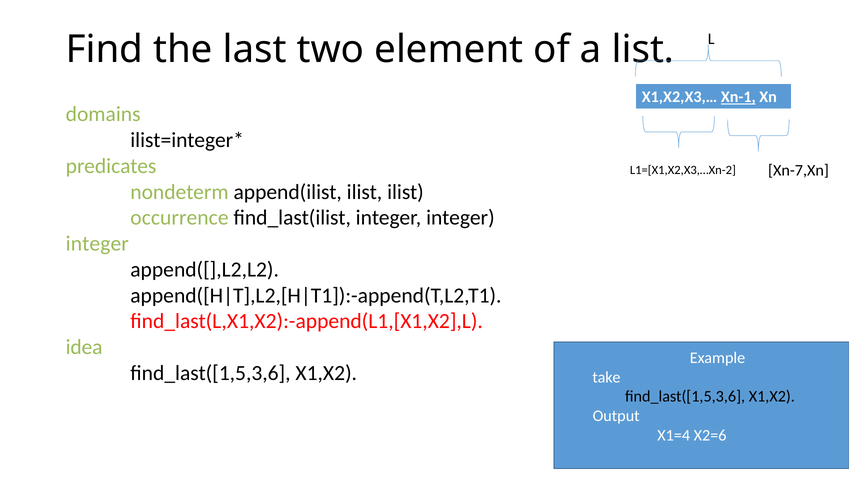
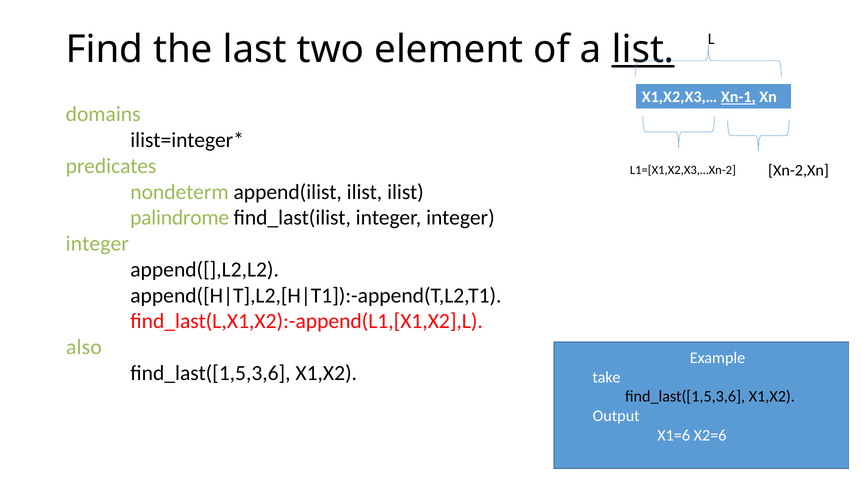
list underline: none -> present
Xn-7,Xn: Xn-7,Xn -> Xn-2,Xn
occurrence: occurrence -> palindrome
idea: idea -> also
X1=4: X1=4 -> X1=6
